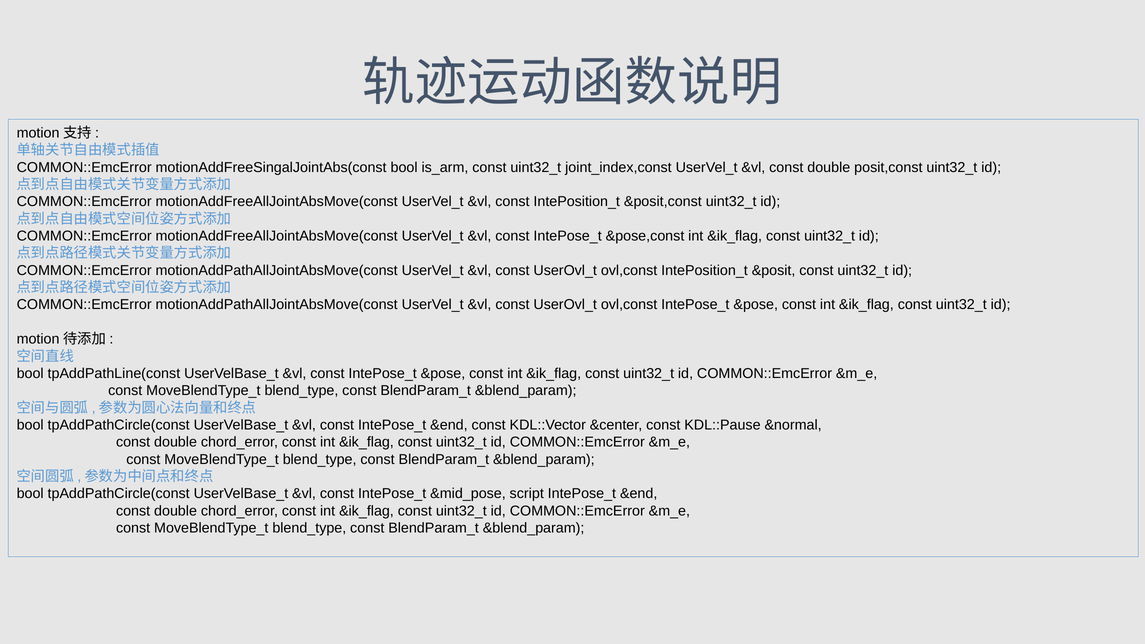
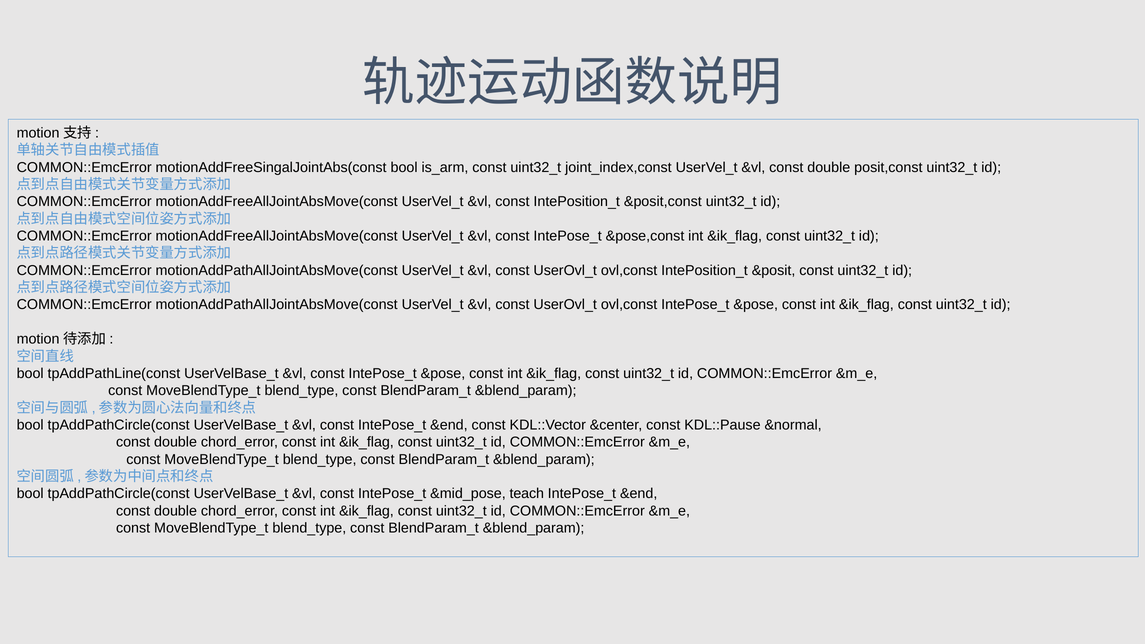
script: script -> teach
